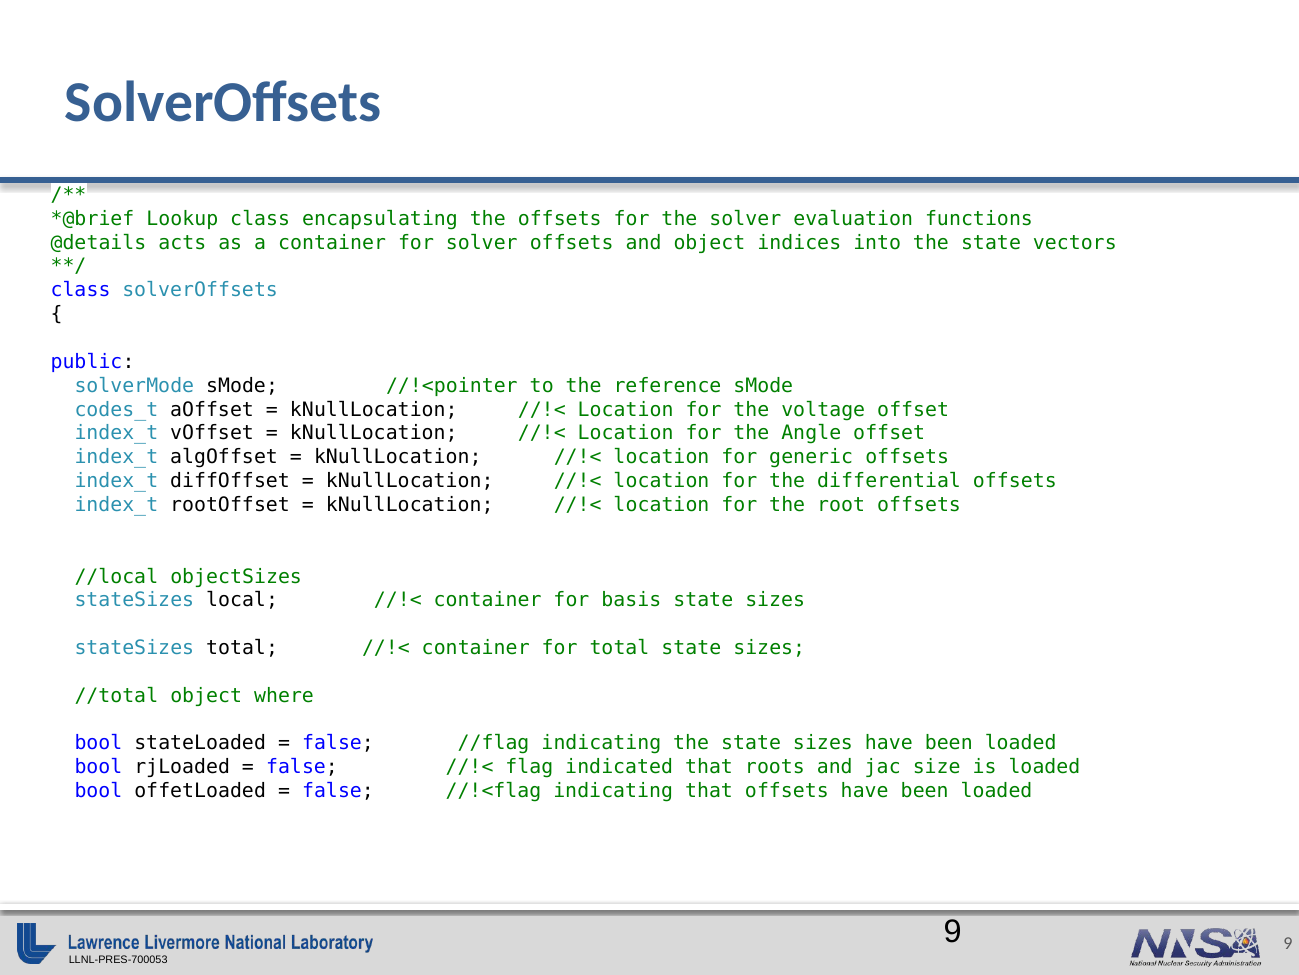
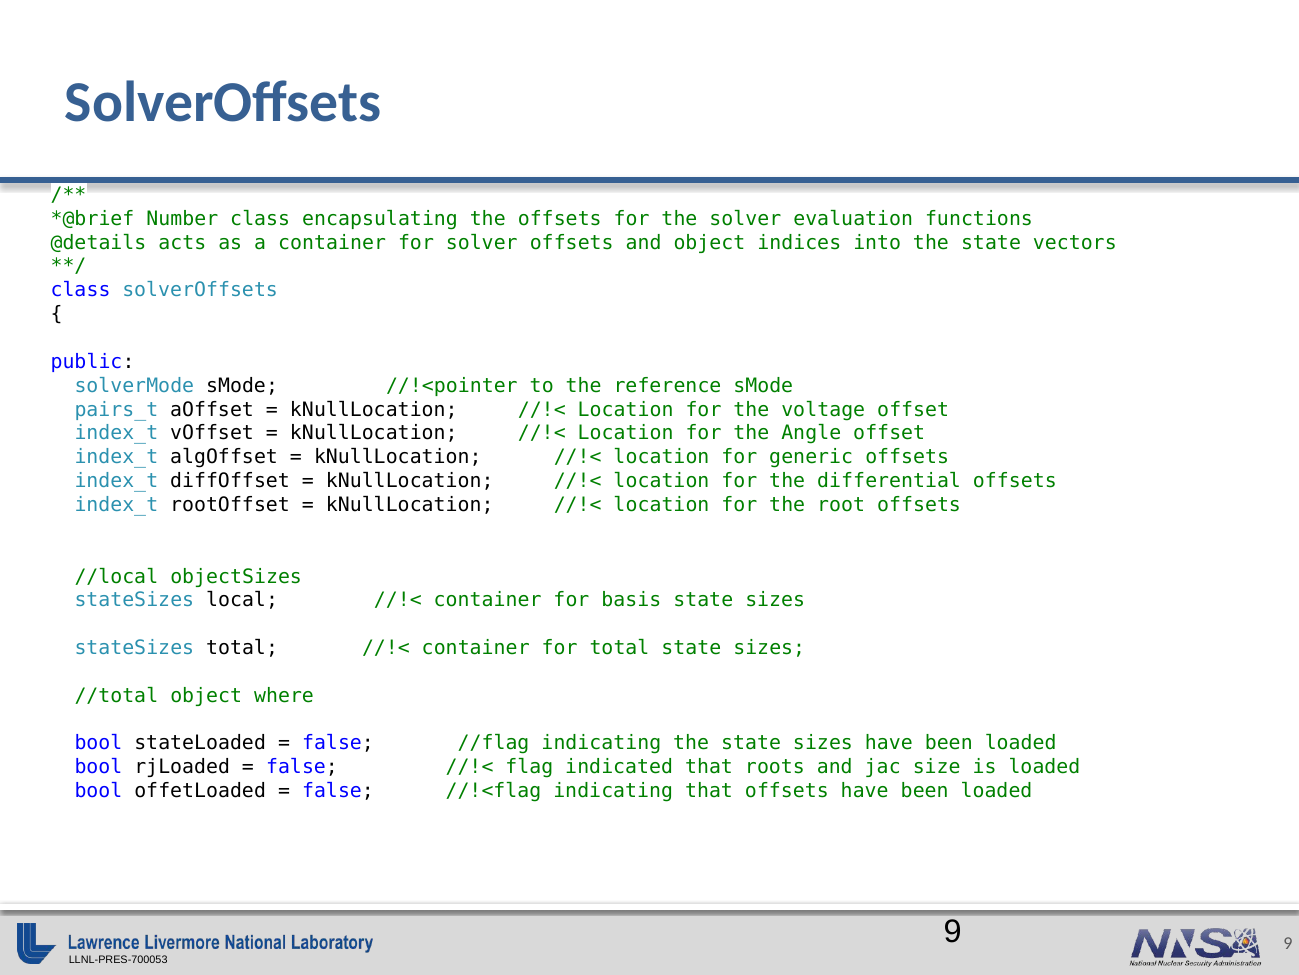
Lookup: Lookup -> Number
codes_t: codes_t -> pairs_t
